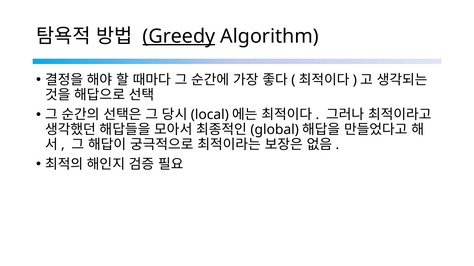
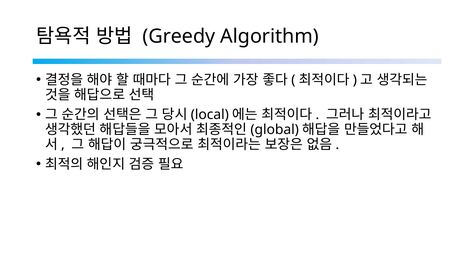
Greedy underline: present -> none
